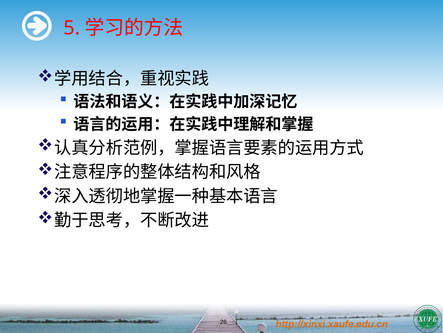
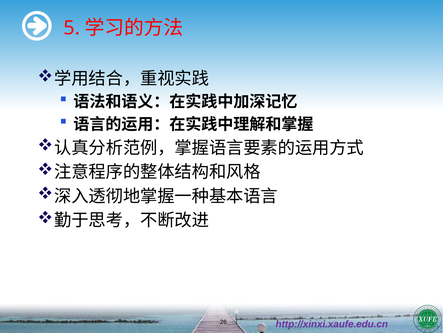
http://xinxi.xaufe.edu.cn colour: orange -> purple
